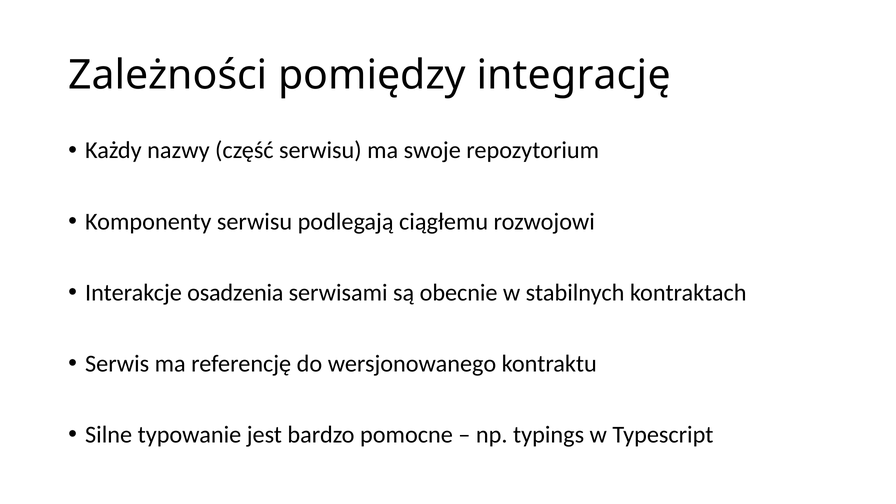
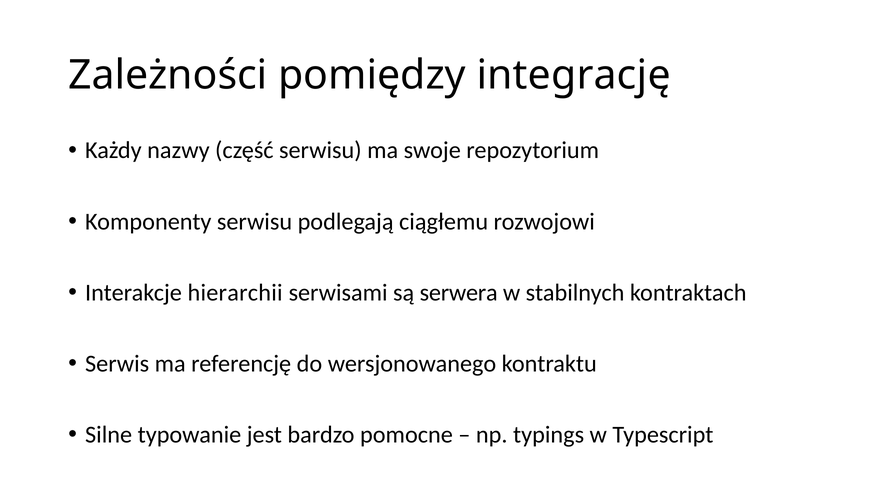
osadzenia: osadzenia -> hierarchii
obecnie: obecnie -> serwera
